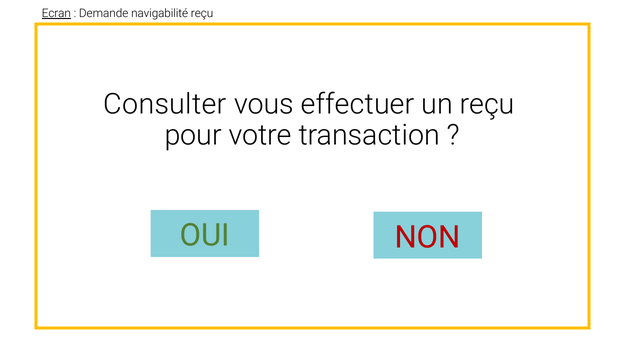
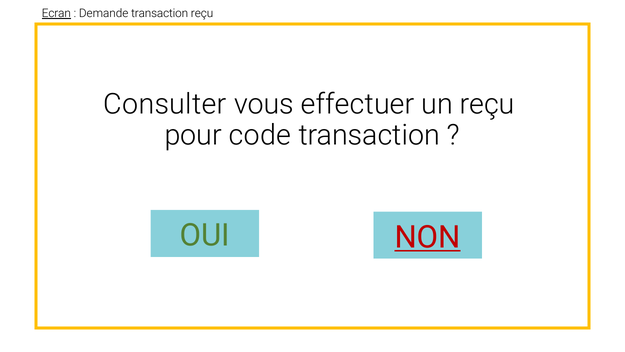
Demande navigabilité: navigabilité -> transaction
votre: votre -> code
NON underline: none -> present
